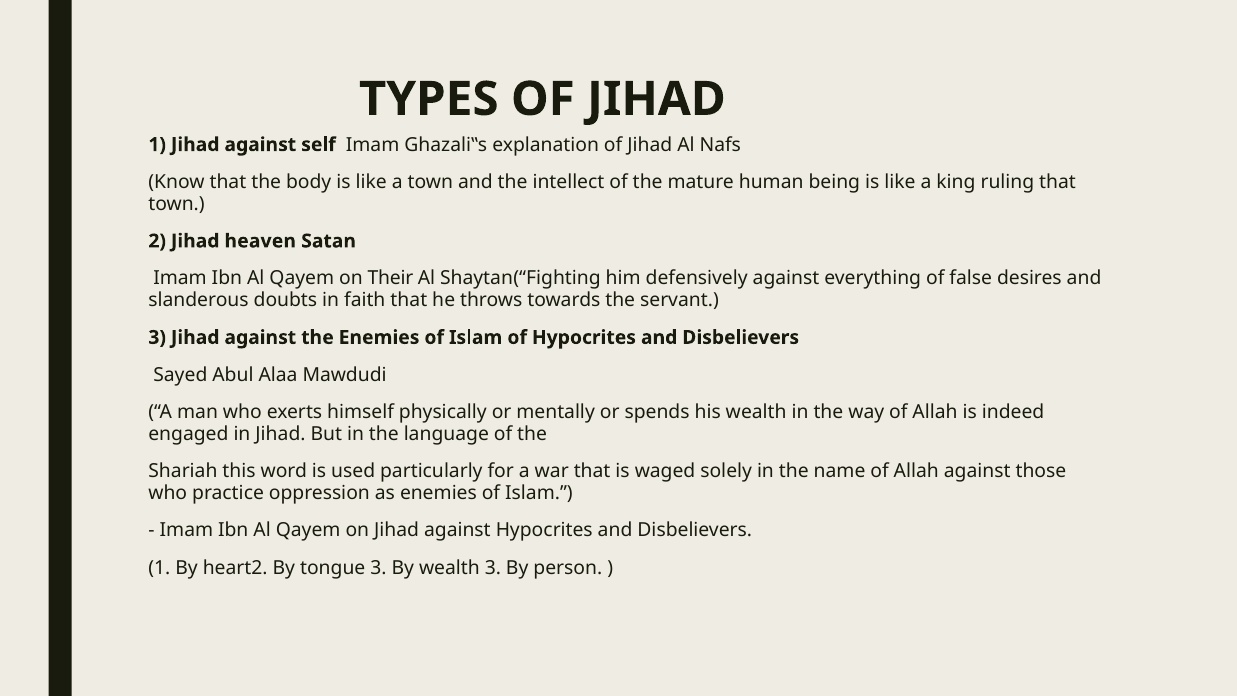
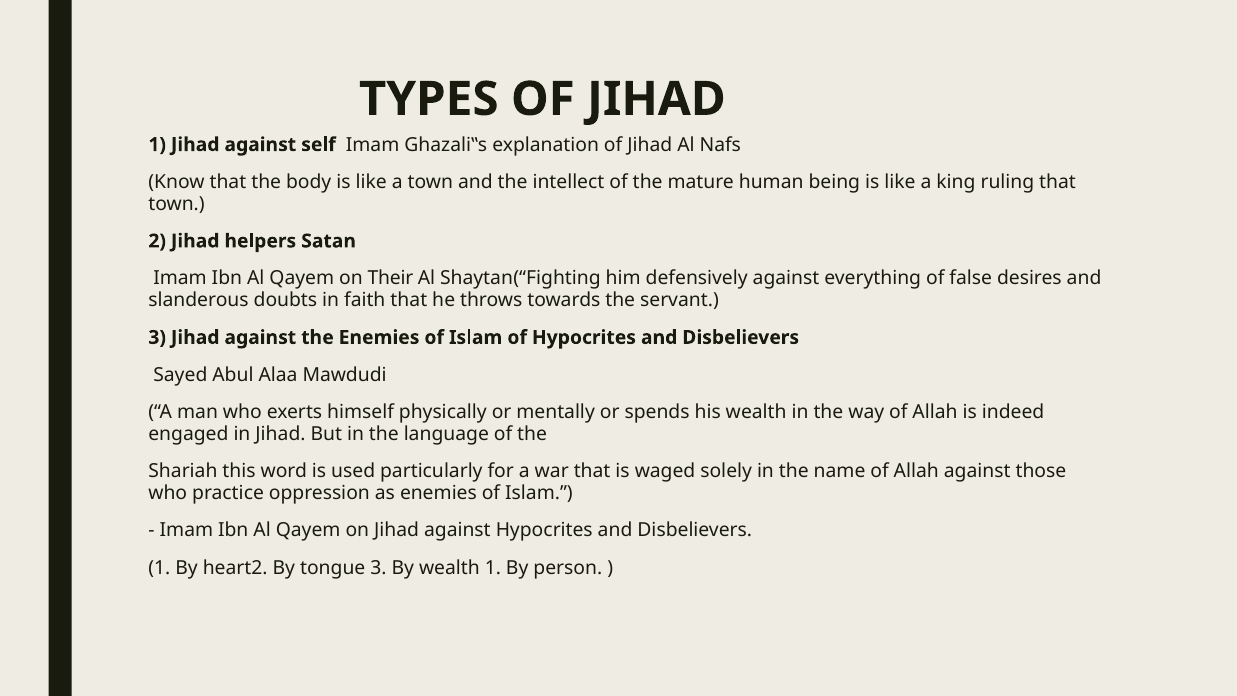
heaven: heaven -> helpers
wealth 3: 3 -> 1
